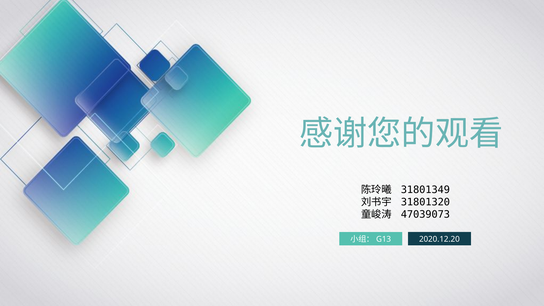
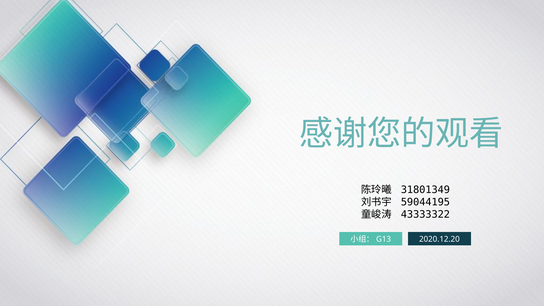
31801320: 31801320 -> 59044195
47039073: 47039073 -> 43333322
